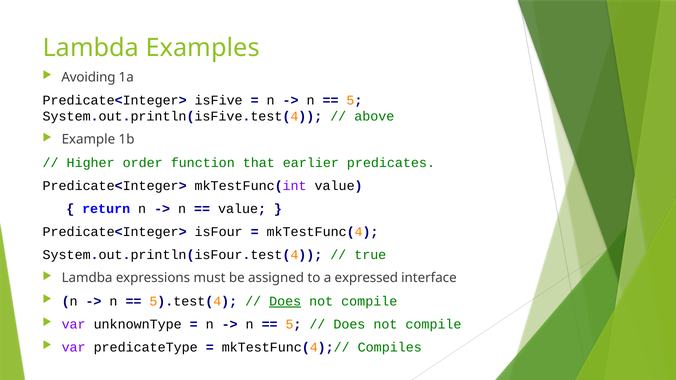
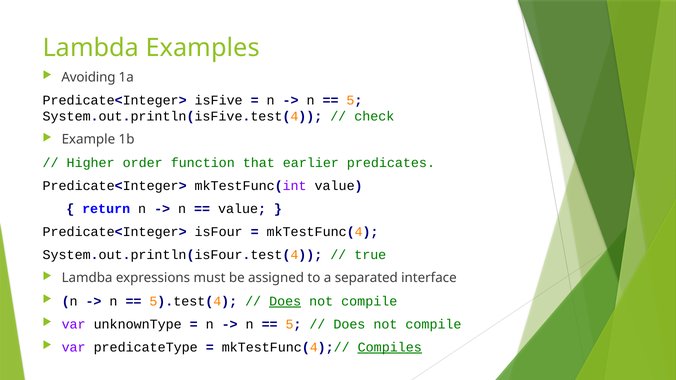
above: above -> check
expressed: expressed -> separated
Compiles underline: none -> present
